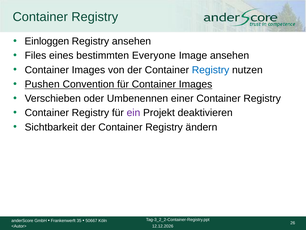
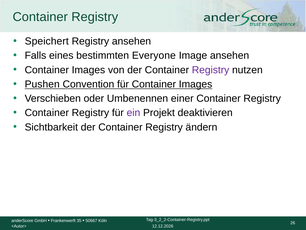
Einloggen: Einloggen -> Speichert
Files: Files -> Falls
Registry at (211, 70) colour: blue -> purple
